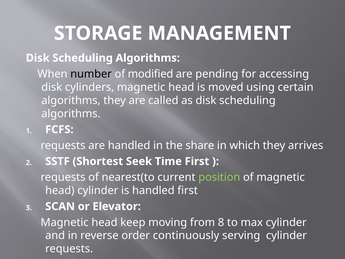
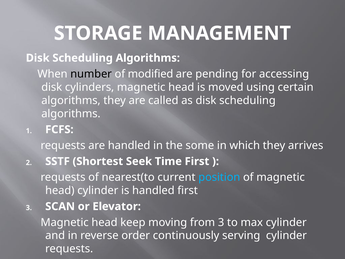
share: share -> some
position colour: light green -> light blue
from 8: 8 -> 3
